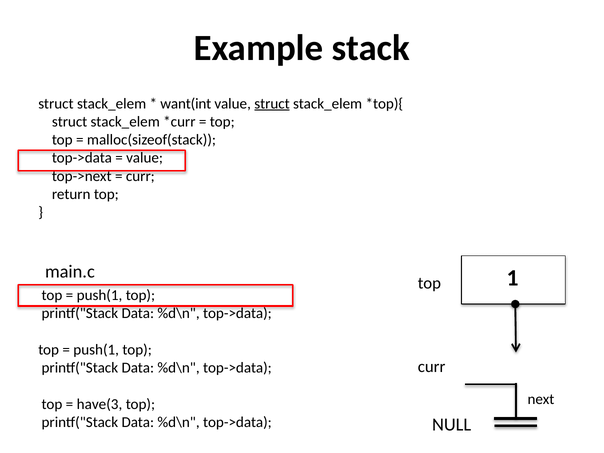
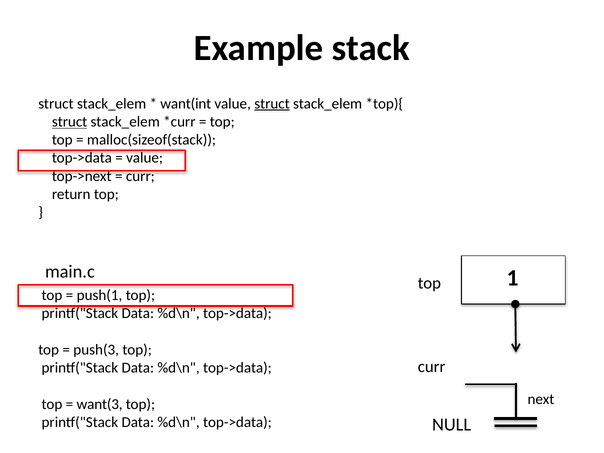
struct at (70, 122) underline: none -> present
push(1 at (96, 350): push(1 -> push(3
have(3: have(3 -> want(3
